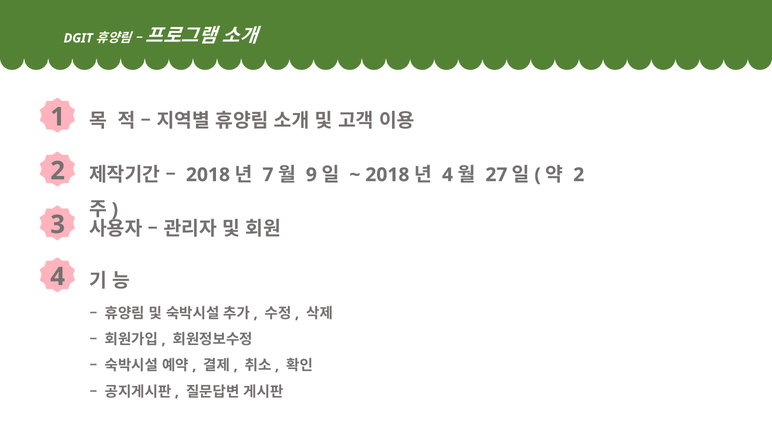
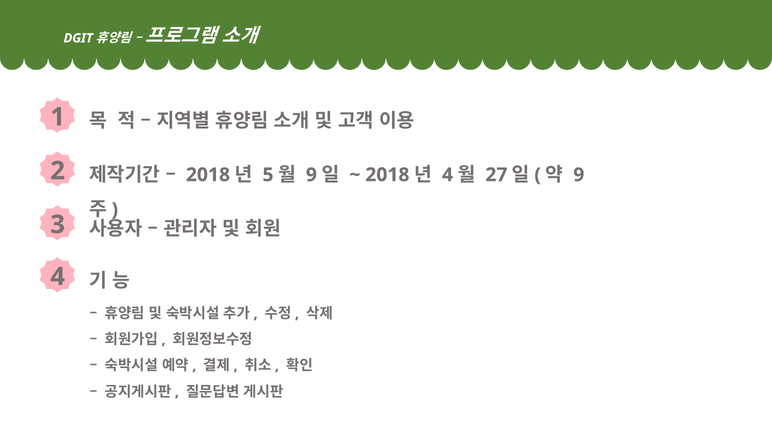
7: 7 -> 5
2 at (579, 175): 2 -> 9
